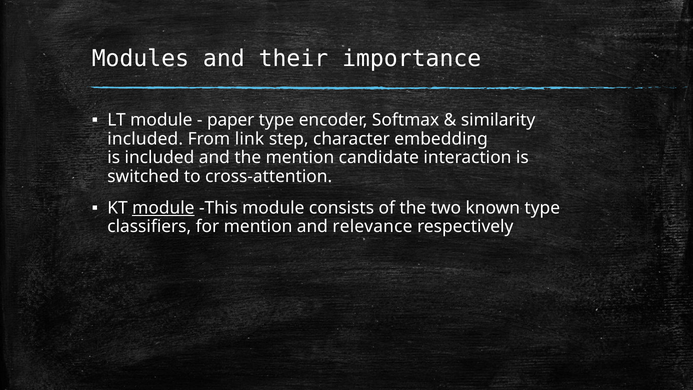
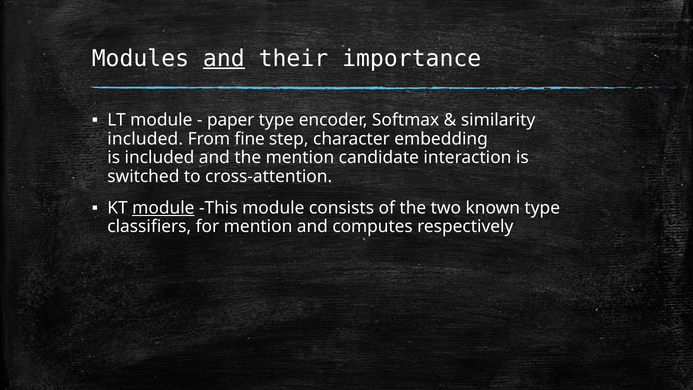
and at (224, 58) underline: none -> present
link: link -> fine
relevance: relevance -> computes
